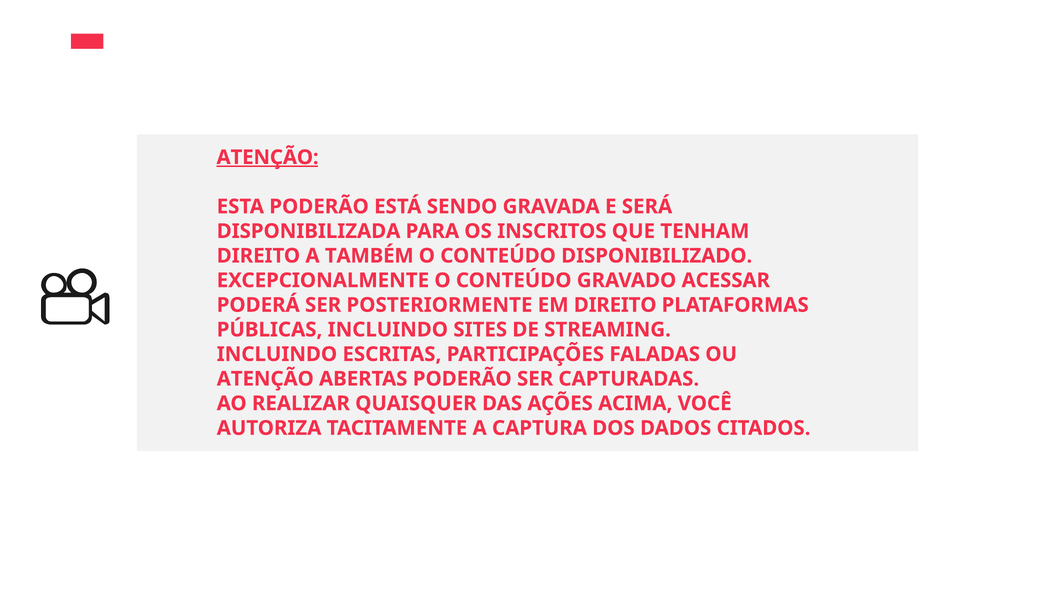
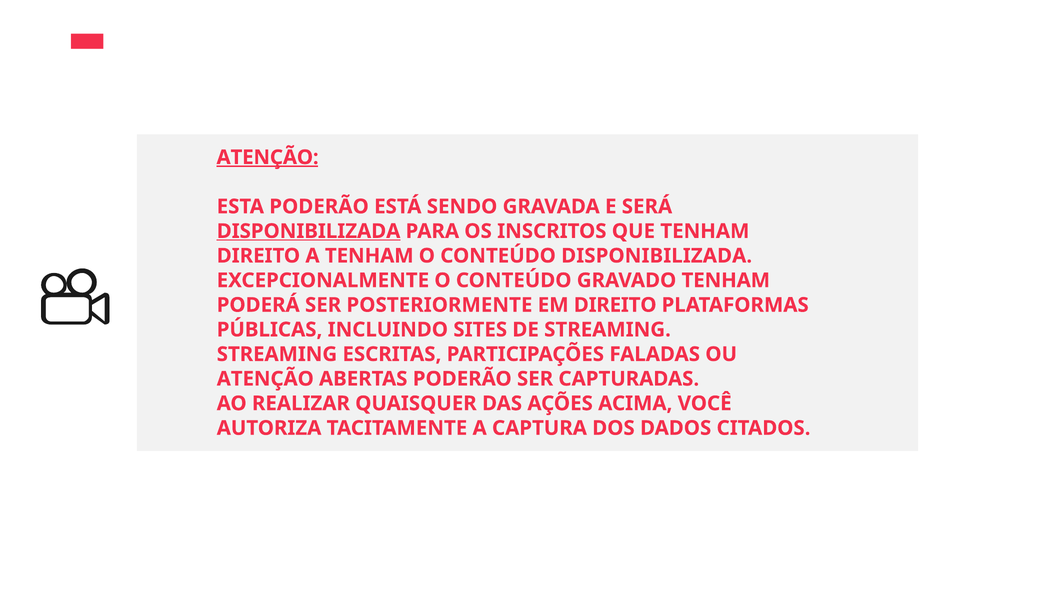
DISPONIBILIZADA at (309, 231) underline: none -> present
A TAMBÉM: TAMBÉM -> TENHAM
CONTEÚDO DISPONIBILIZADO: DISPONIBILIZADO -> DISPONIBILIZADA
GRAVADO ACESSAR: ACESSAR -> TENHAM
INCLUINDO at (277, 355): INCLUINDO -> STREAMING
